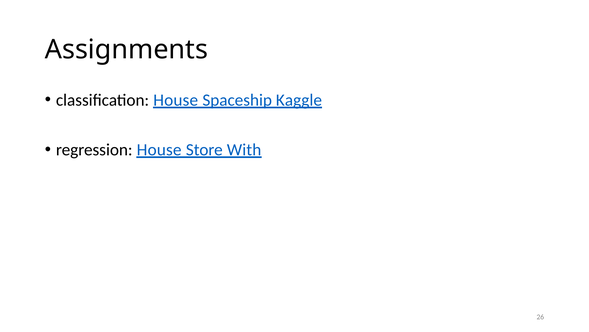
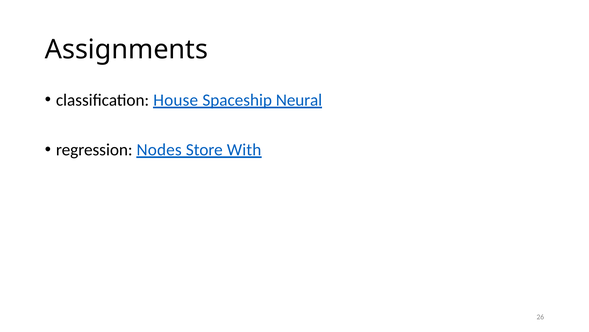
Kaggle: Kaggle -> Neural
regression House: House -> Nodes
